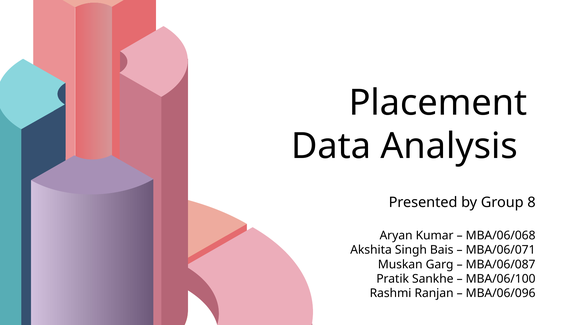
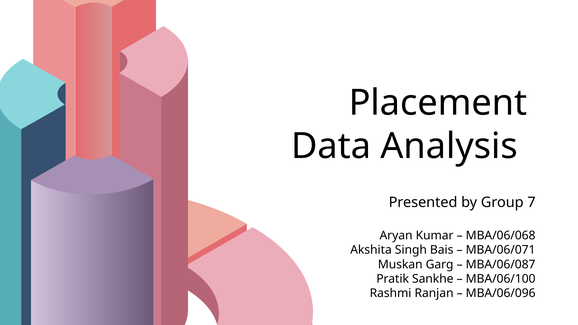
8: 8 -> 7
